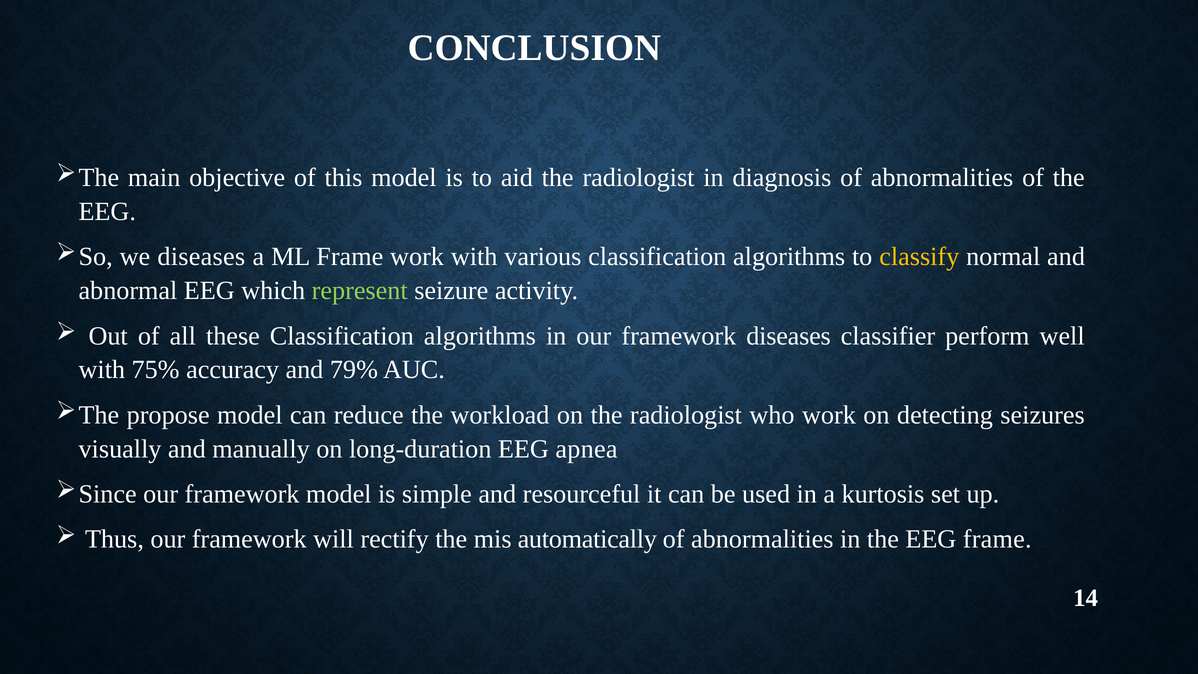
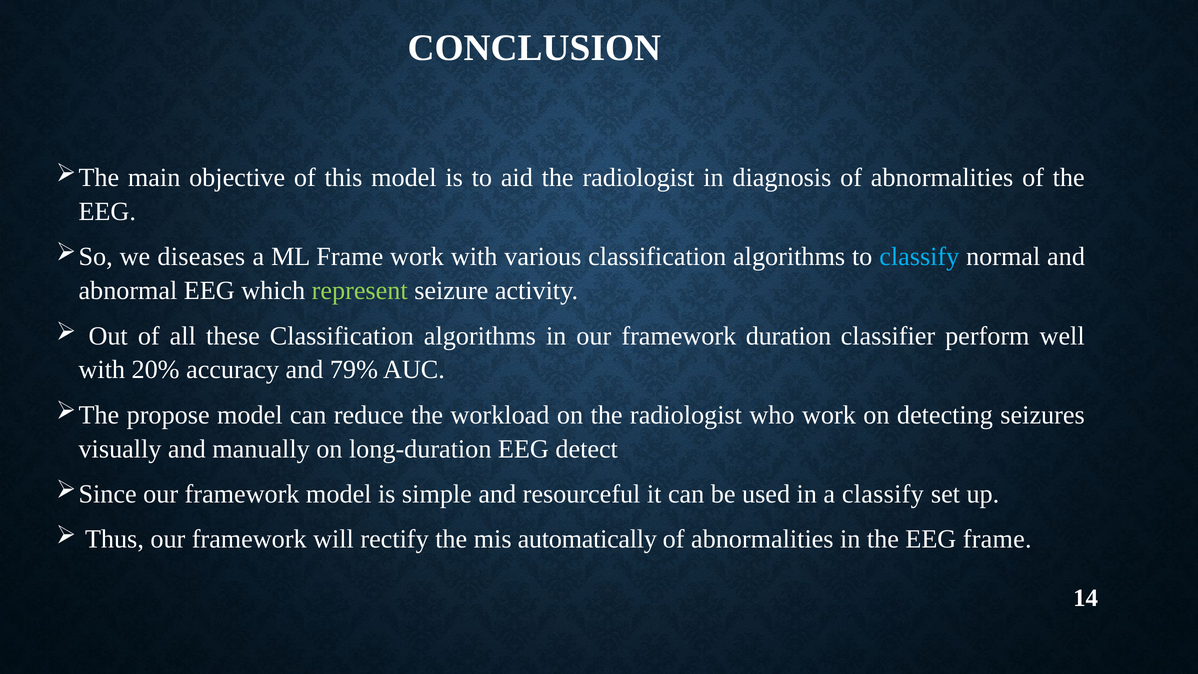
classify at (919, 257) colour: yellow -> light blue
framework diseases: diseases -> duration
75%: 75% -> 20%
apnea: apnea -> detect
a kurtosis: kurtosis -> classify
